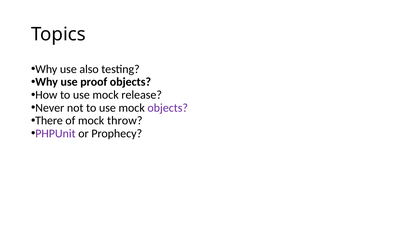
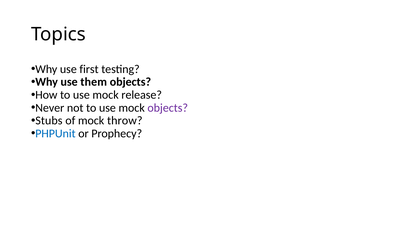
also: also -> first
proof: proof -> them
There: There -> Stubs
PHPUnit colour: purple -> blue
